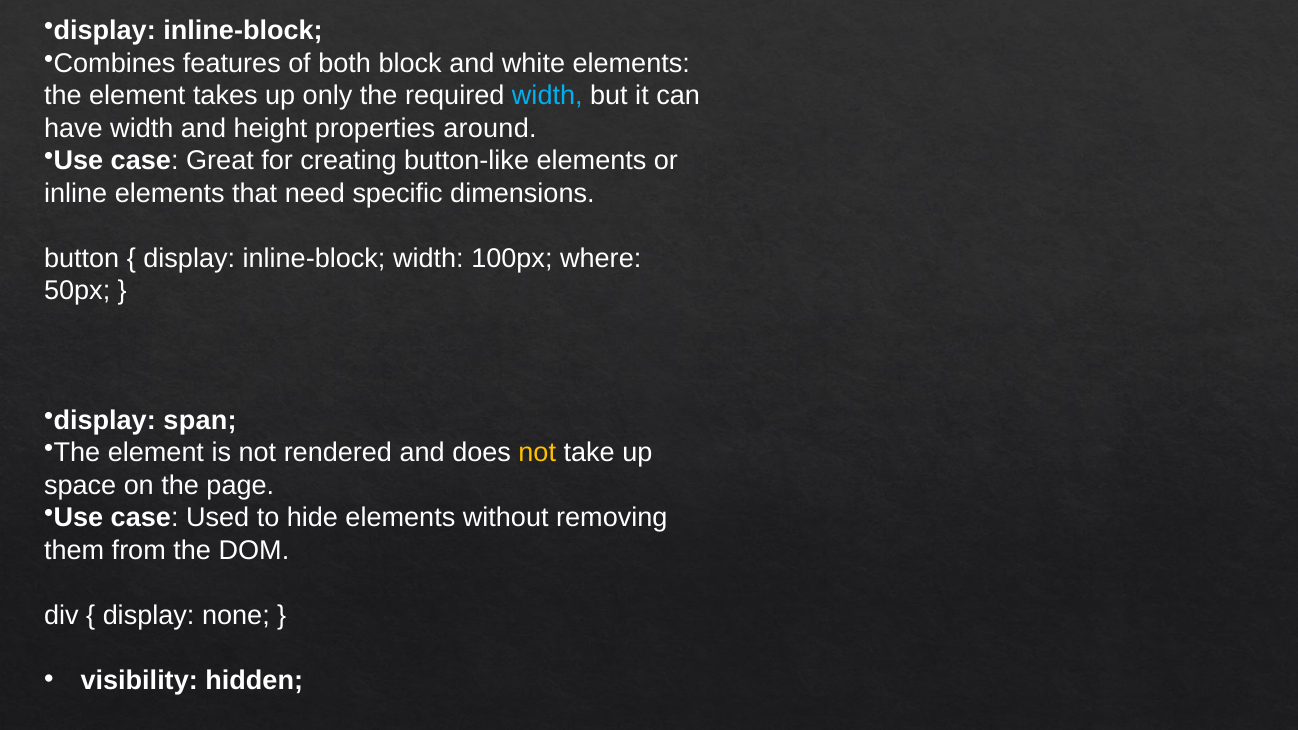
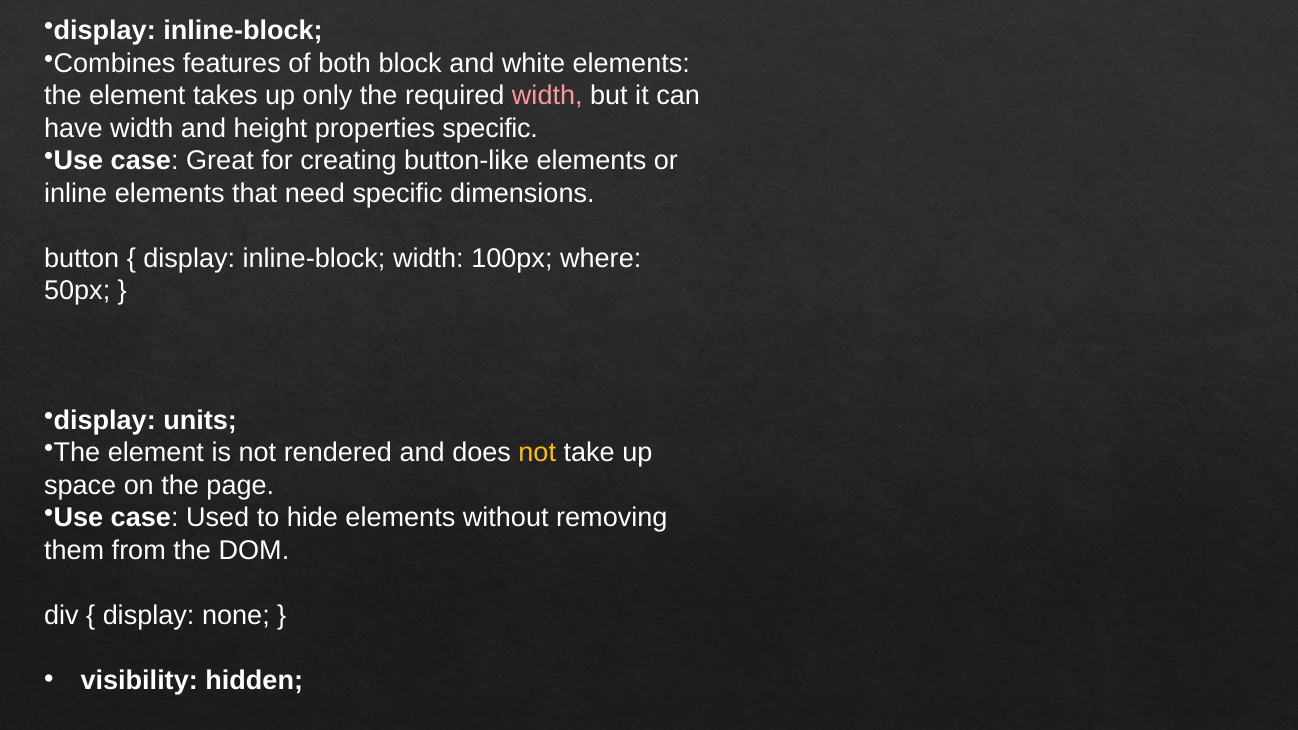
width at (547, 96) colour: light blue -> pink
properties around: around -> specific
span: span -> units
